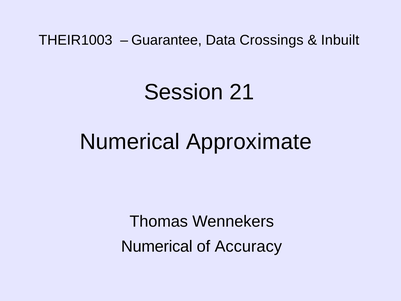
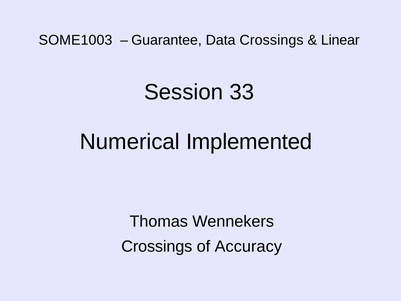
THEIR1003: THEIR1003 -> SOME1003
Inbuilt: Inbuilt -> Linear
21: 21 -> 33
Approximate: Approximate -> Implemented
Numerical at (157, 246): Numerical -> Crossings
